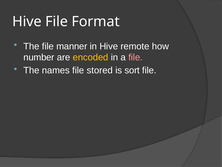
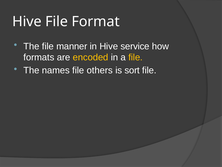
remote: remote -> service
number: number -> formats
file at (136, 57) colour: pink -> yellow
stored: stored -> others
